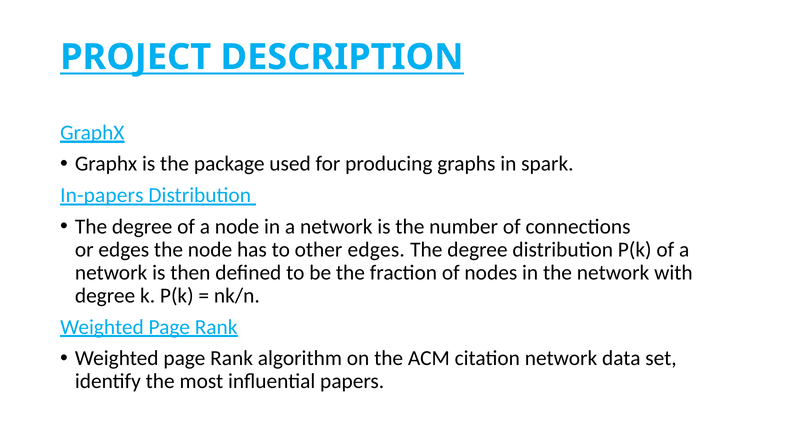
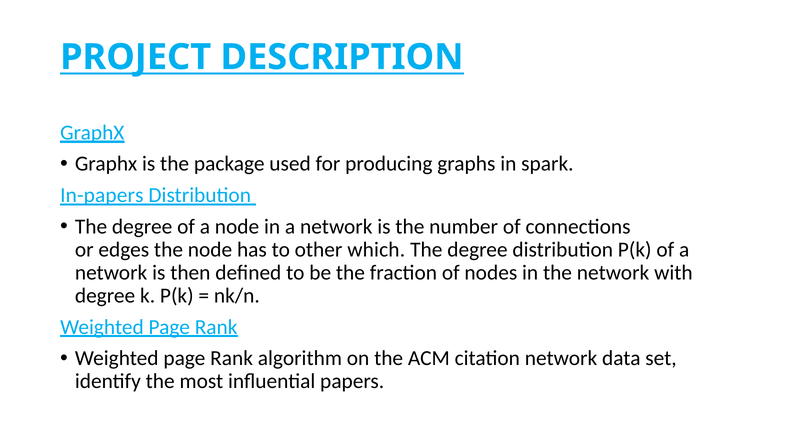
other edges: edges -> which
